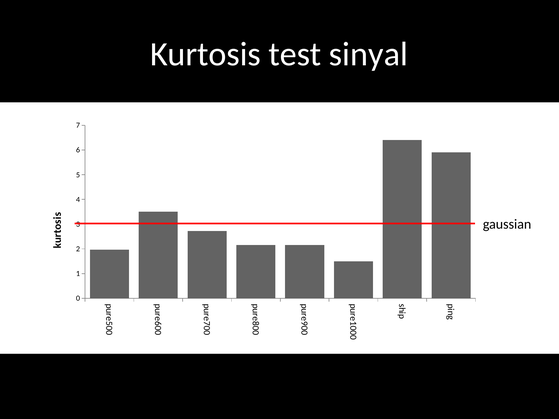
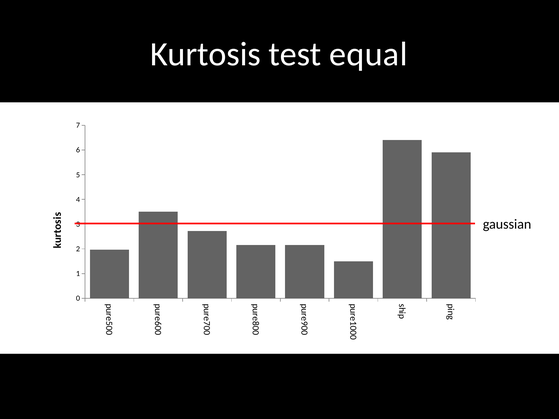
sinyal: sinyal -> equal
